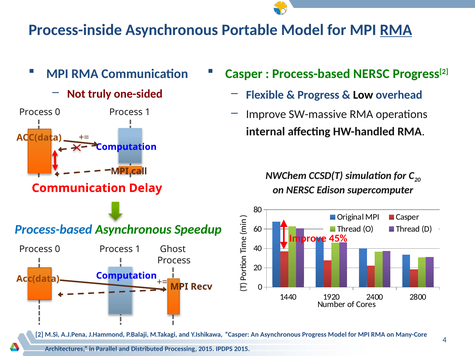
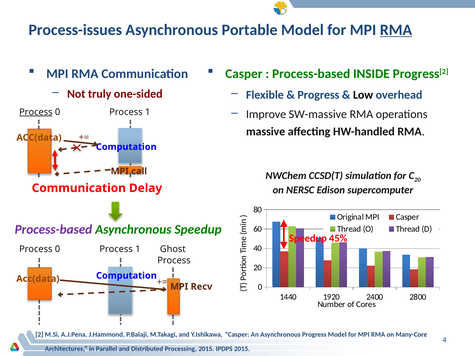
Process-inside: Process-inside -> Process-issues
Process-based NERSC: NERSC -> INSIDE
Process at (36, 112) underline: none -> present
internal: internal -> massive
Process-based at (53, 230) colour: blue -> purple
Improve at (308, 238): Improve -> Speedup
